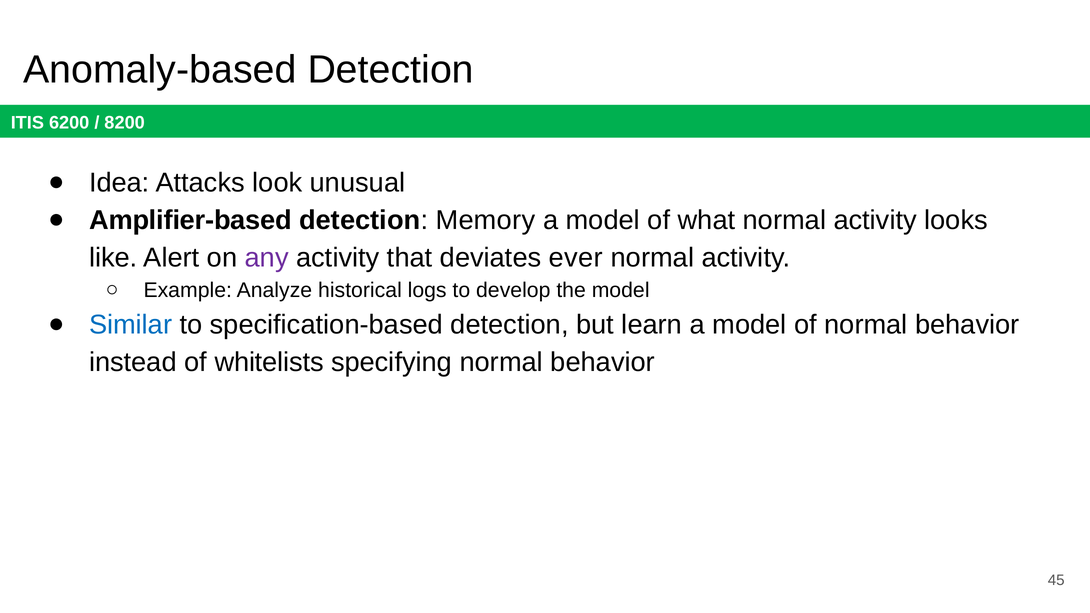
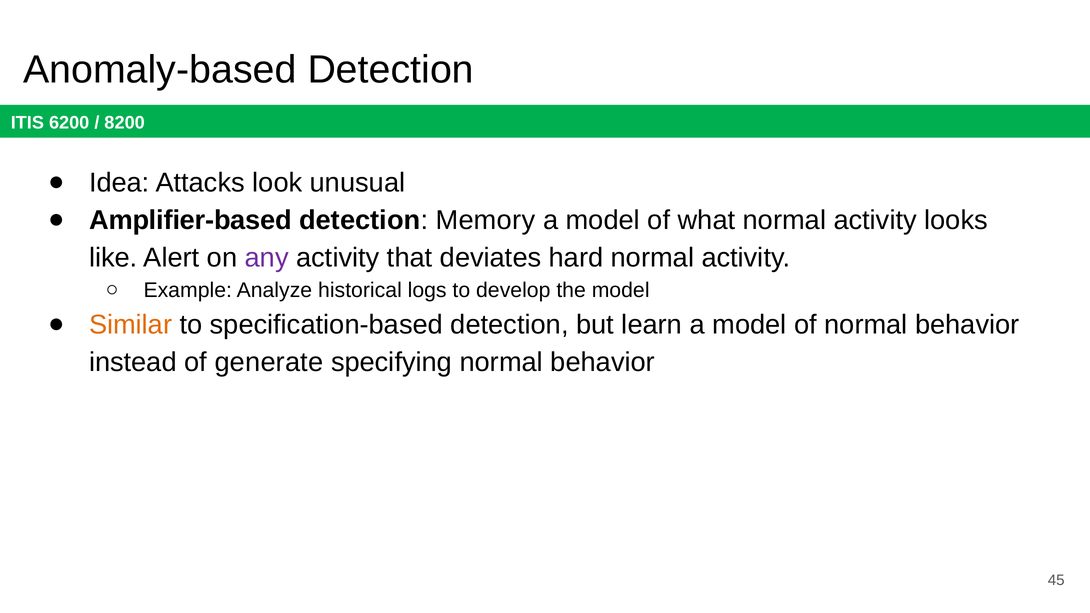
ever: ever -> hard
Similar colour: blue -> orange
whitelists: whitelists -> generate
